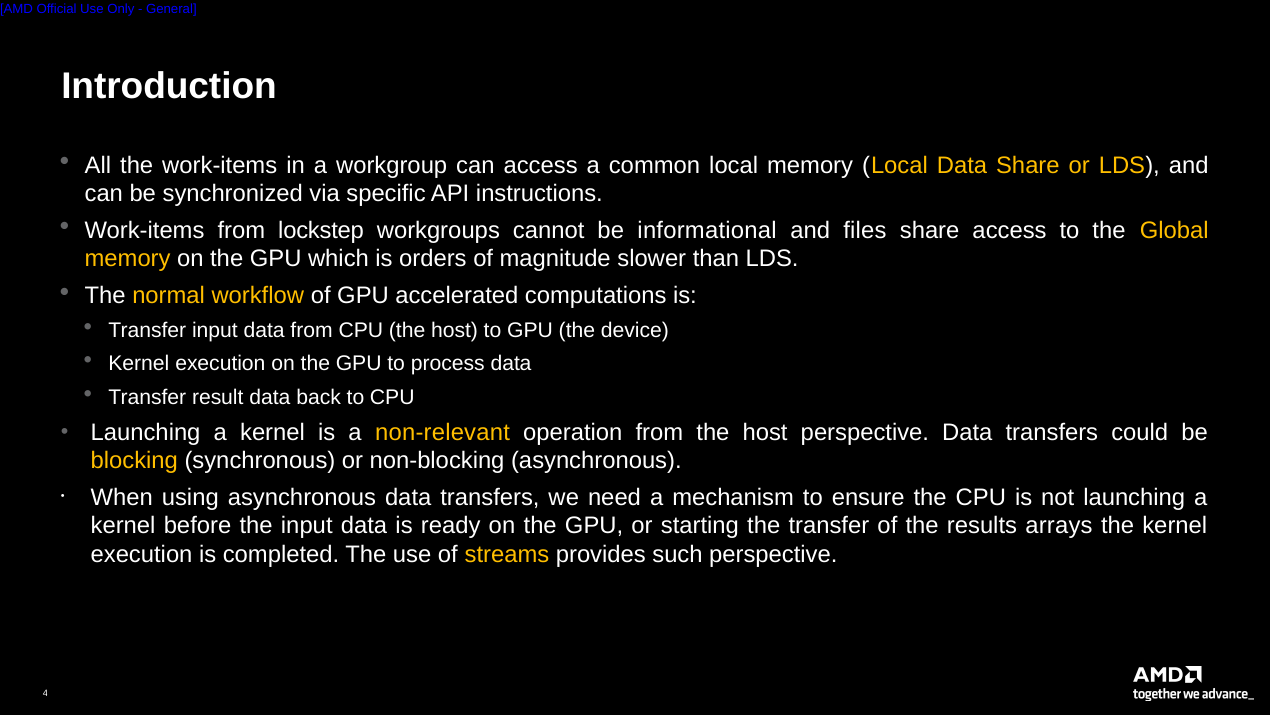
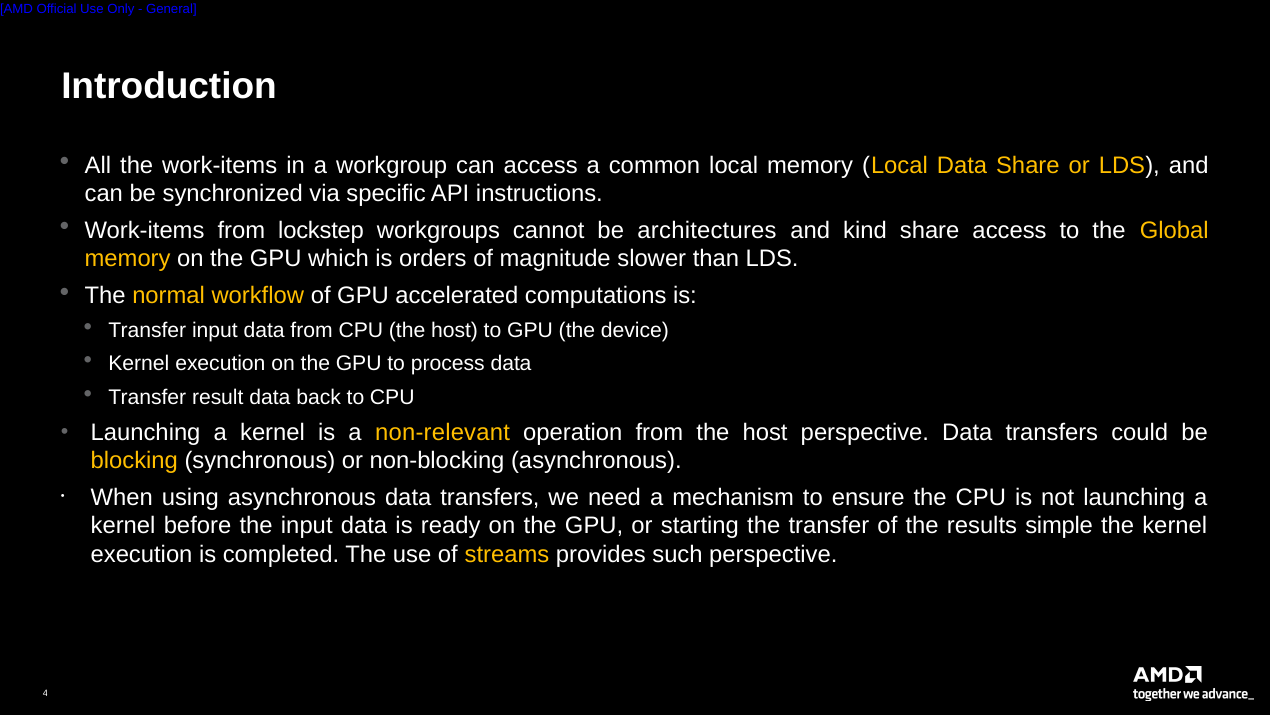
informational: informational -> architectures
files: files -> kind
arrays: arrays -> simple
